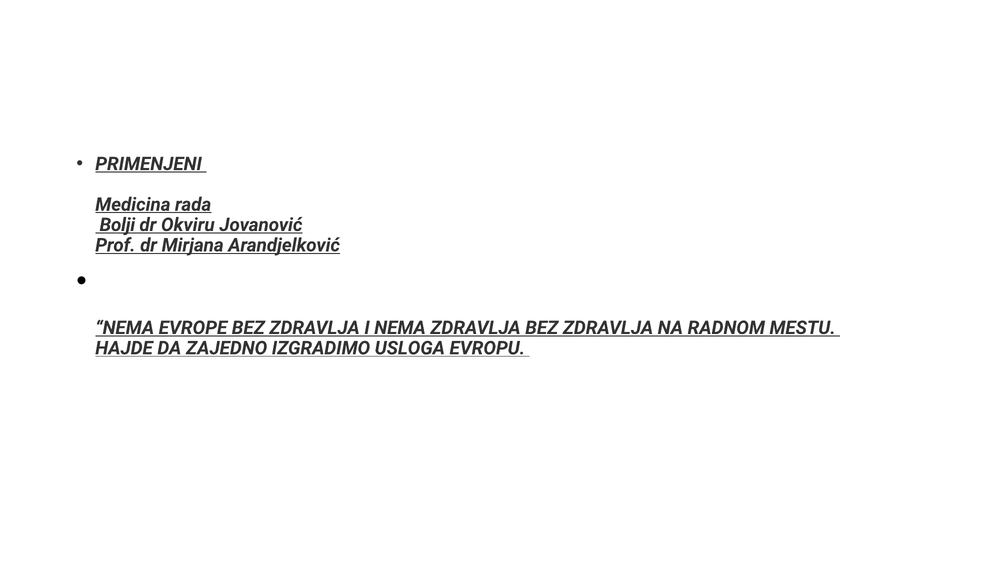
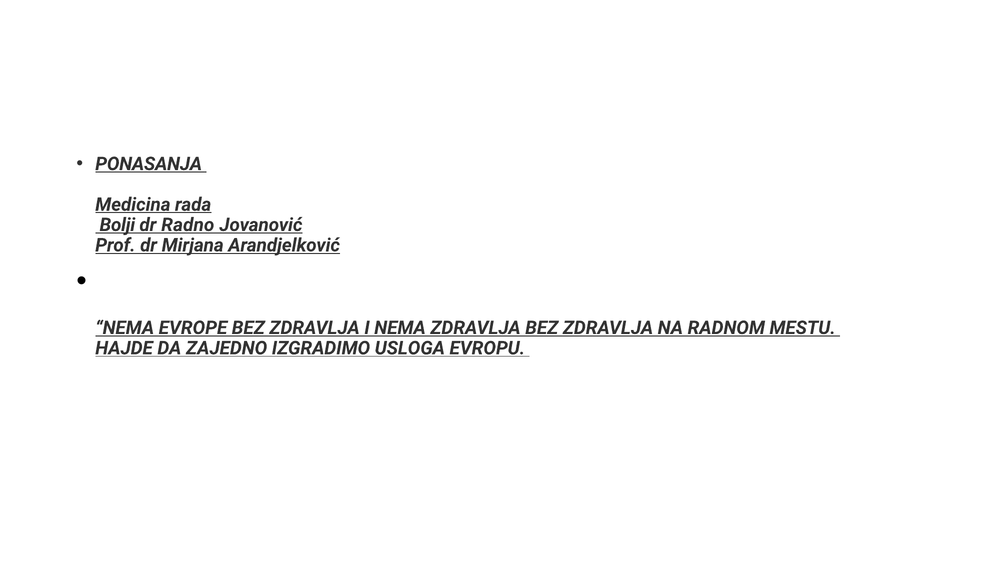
PRIMENJENI: PRIMENJENI -> PONASANJA
Okviru: Okviru -> Radno
